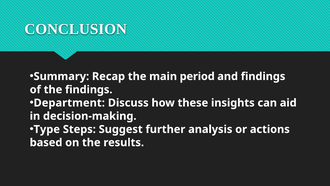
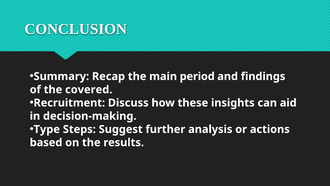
the findings: findings -> covered
Department: Department -> Recruitment
